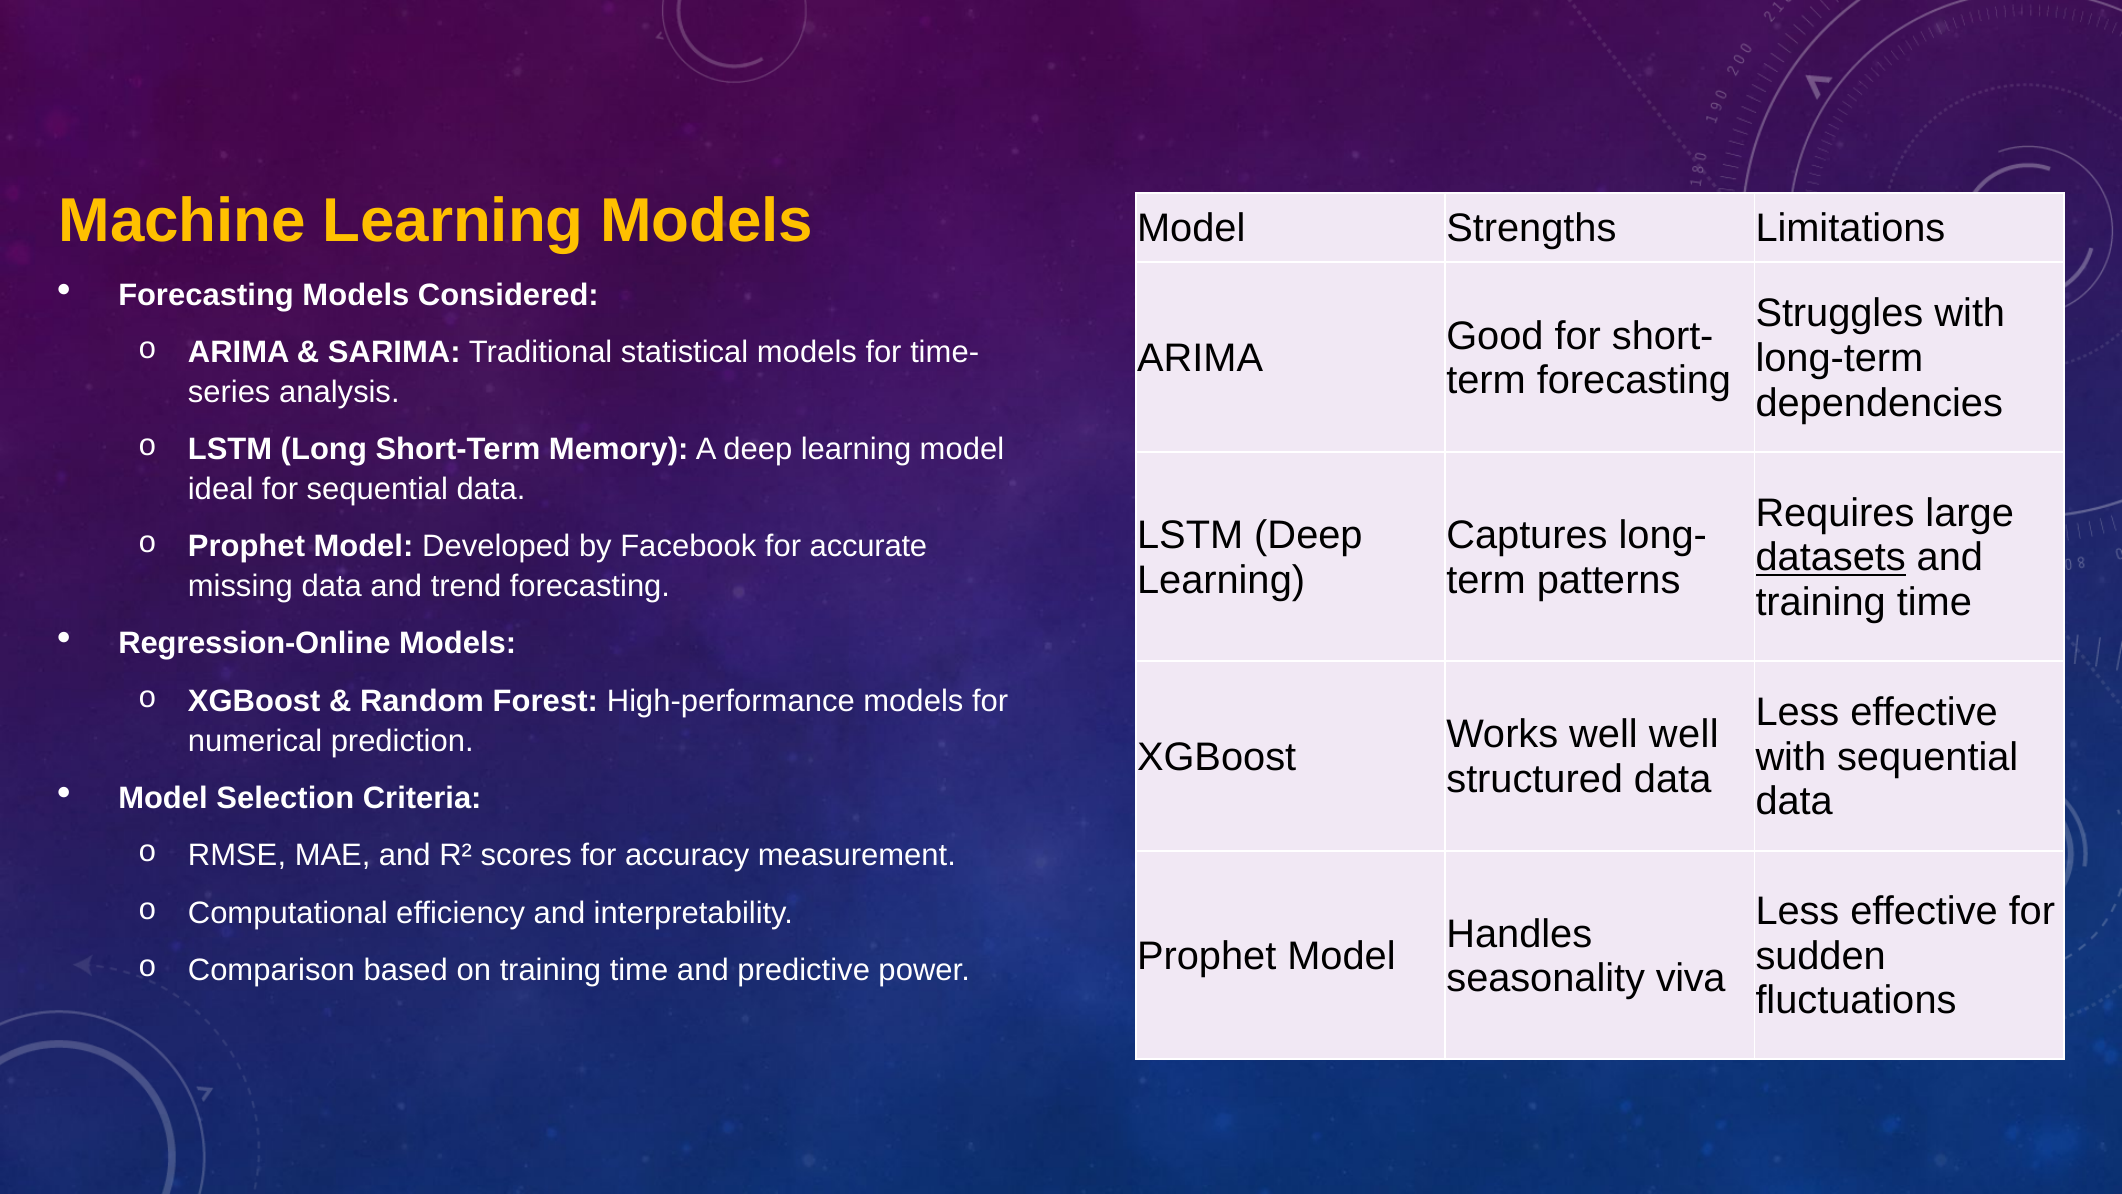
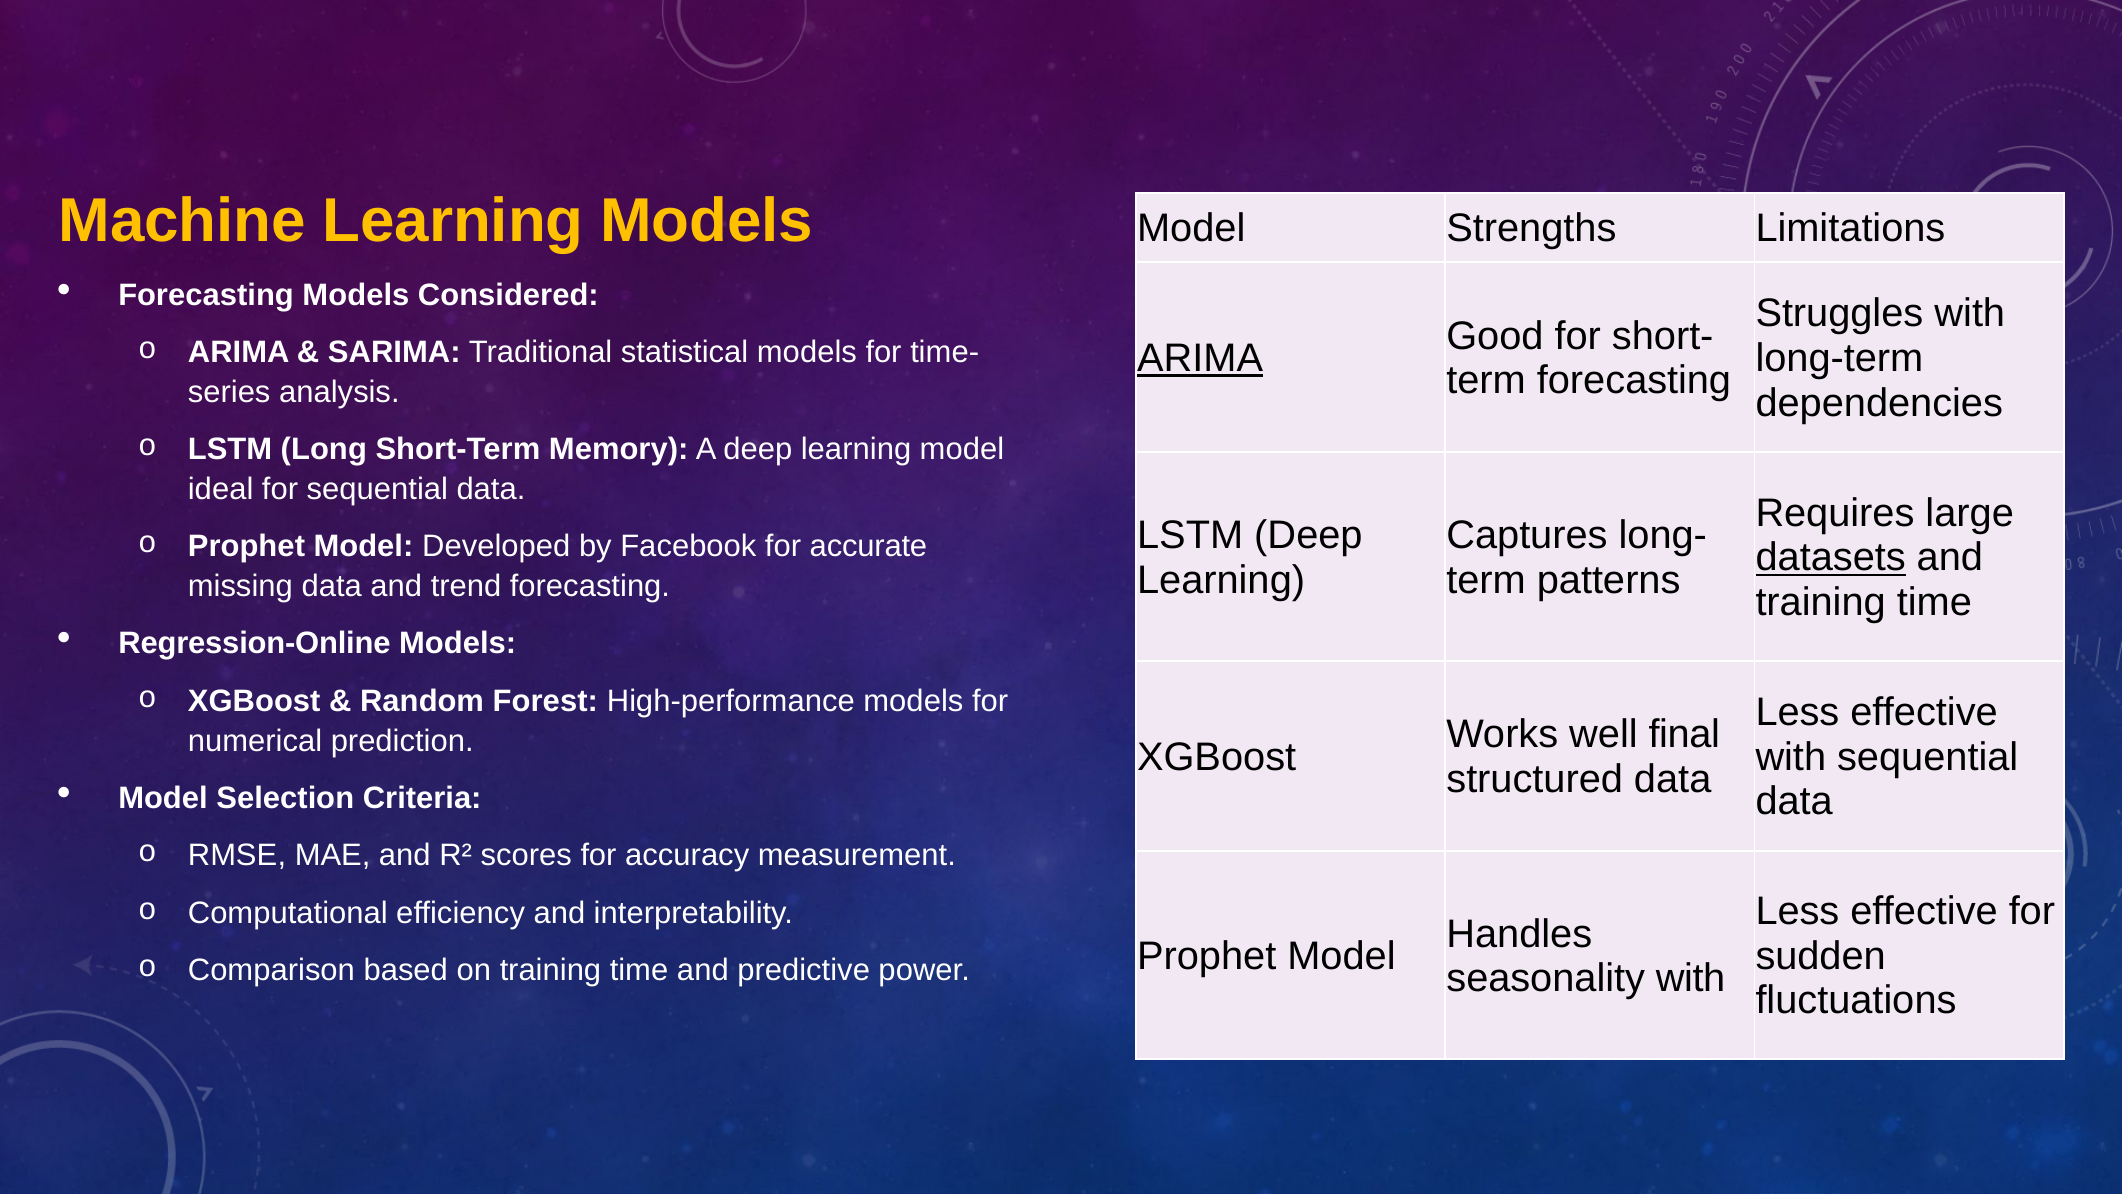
ARIMA at (1200, 358) underline: none -> present
well well: well -> final
seasonality viva: viva -> with
